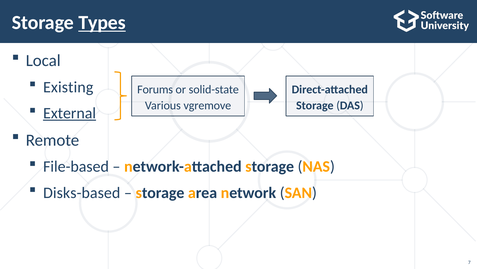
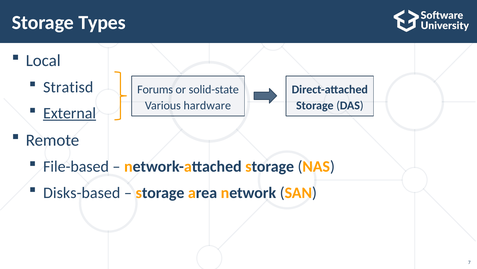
Types underline: present -> none
Existing: Existing -> Stratisd
vgremove: vgremove -> hardware
